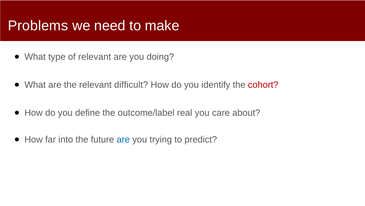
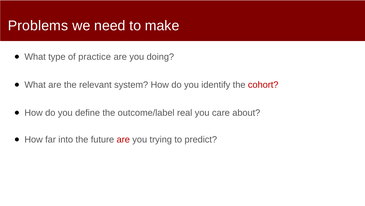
of relevant: relevant -> practice
difficult: difficult -> system
are at (123, 139) colour: blue -> red
